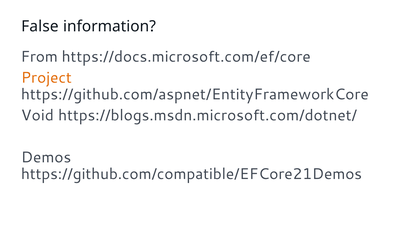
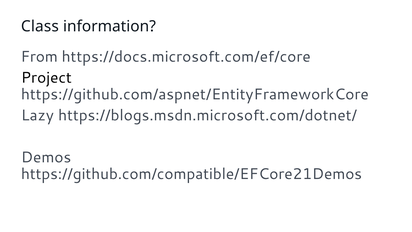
False: False -> Class
Project colour: orange -> black
Void: Void -> Lazy
